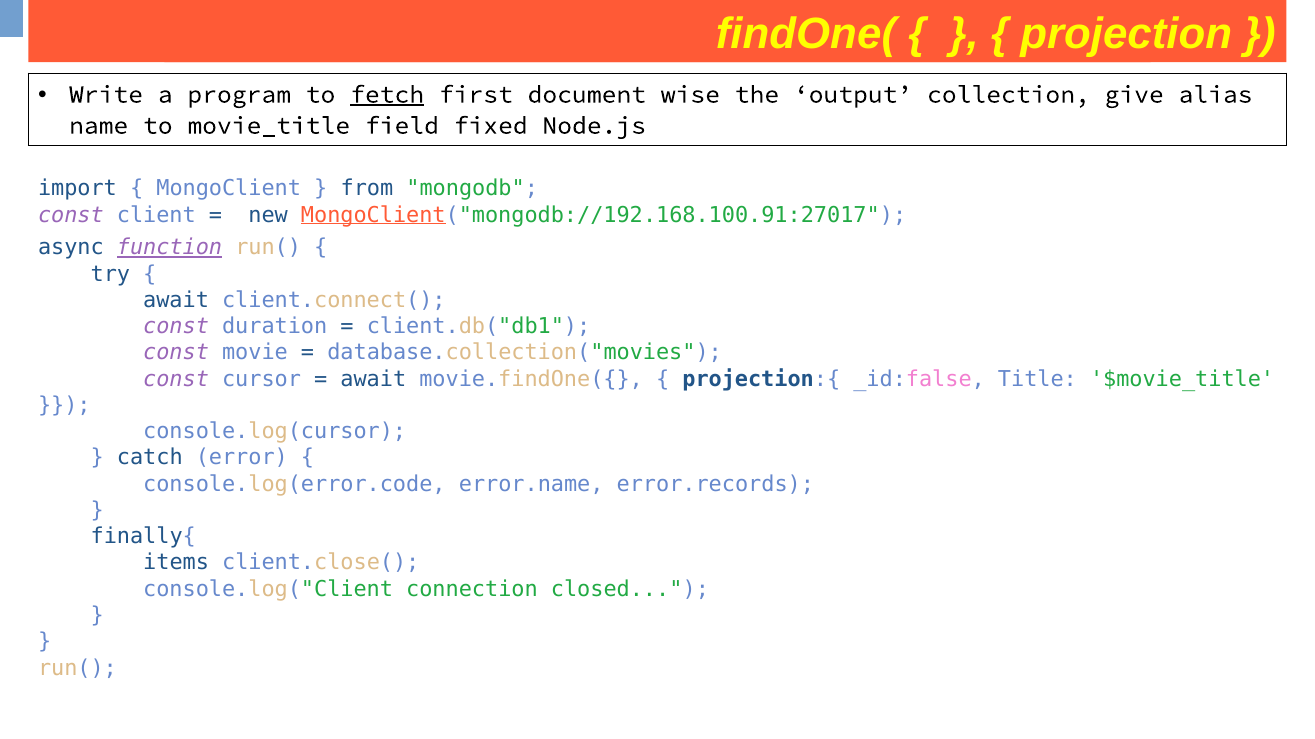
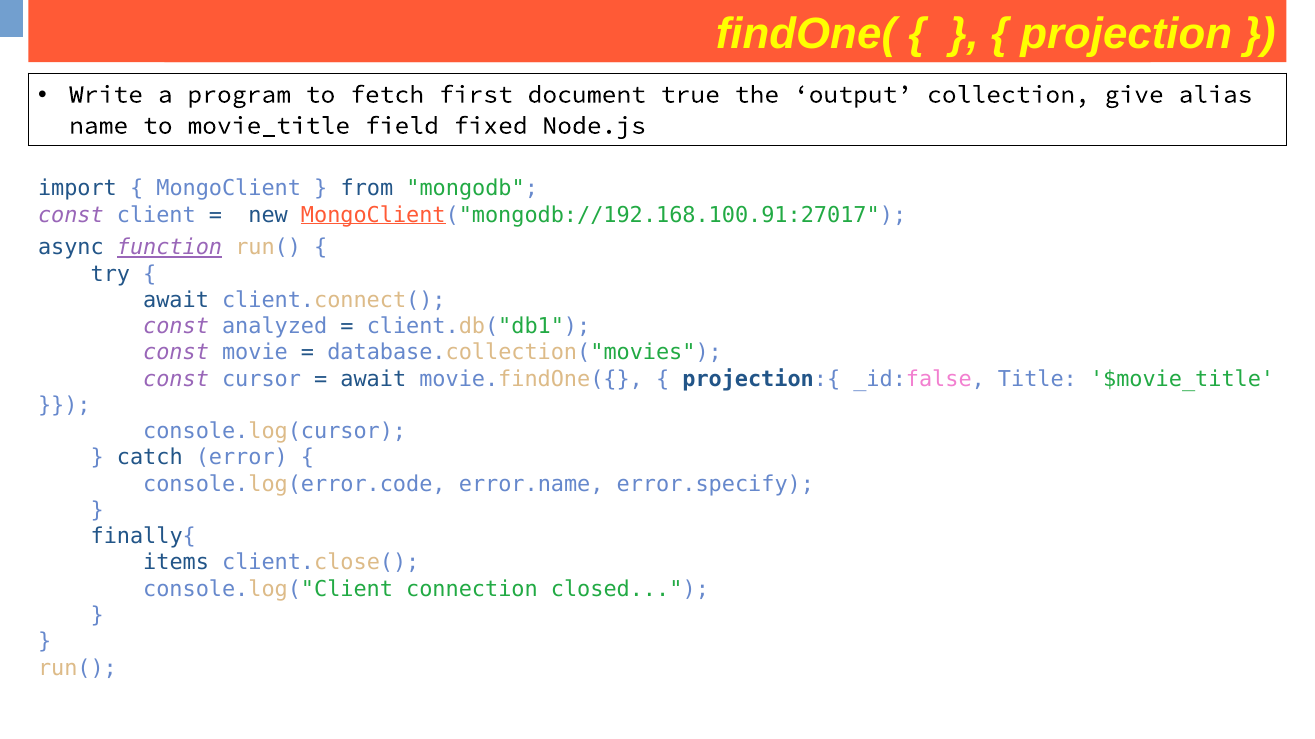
fetch underline: present -> none
wise: wise -> true
duration: duration -> analyzed
error.records: error.records -> error.specify
